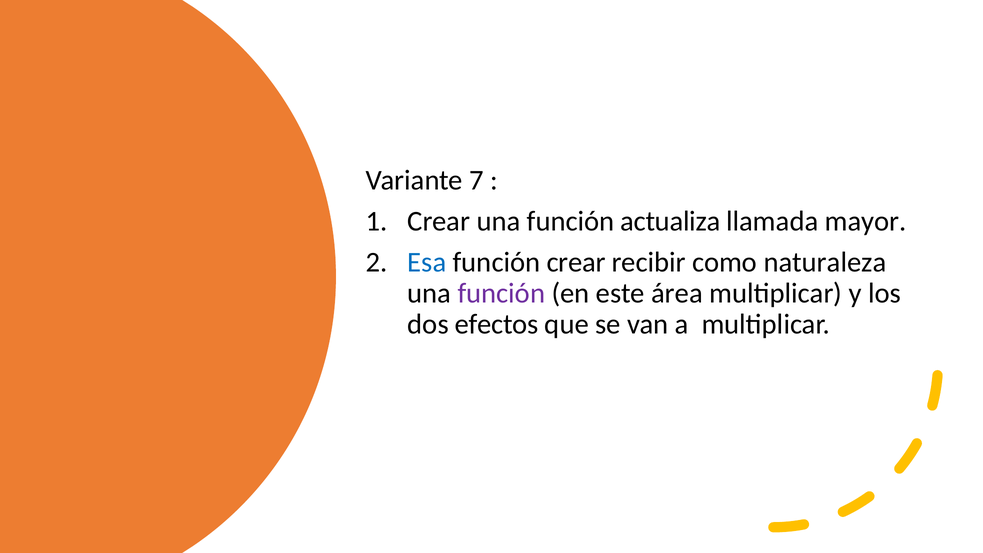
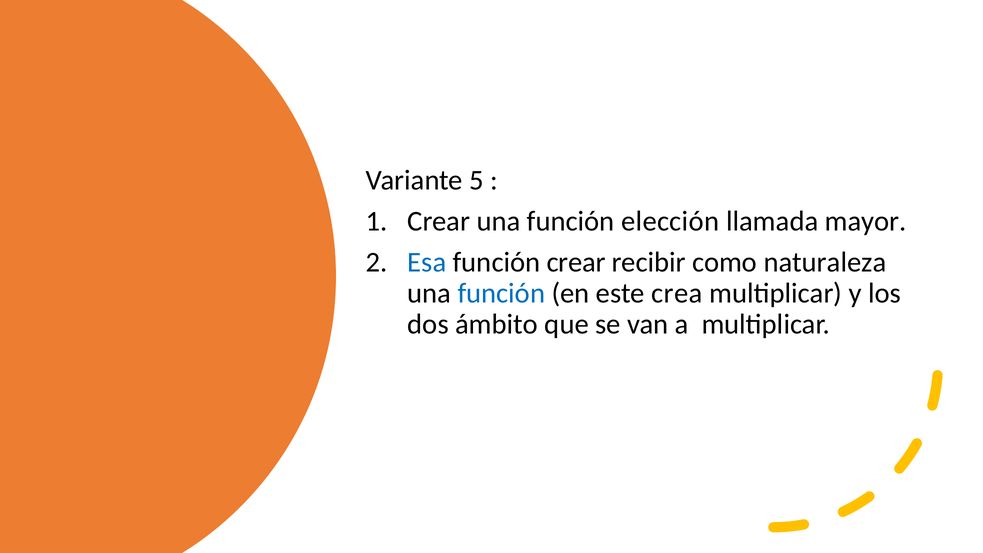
7: 7 -> 5
actualiza: actualiza -> elección
función at (501, 293) colour: purple -> blue
área: área -> crea
efectos: efectos -> ámbito
